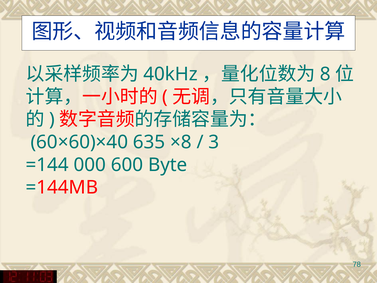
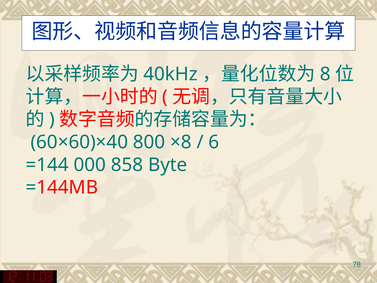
635: 635 -> 800
3: 3 -> 6
600: 600 -> 858
